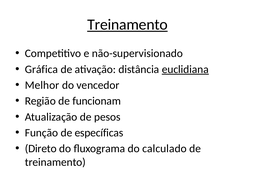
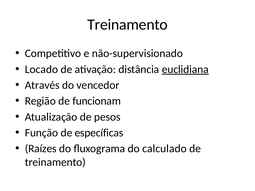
Treinamento at (128, 25) underline: present -> none
Gráfica: Gráfica -> Locado
Melhor: Melhor -> Através
Direto: Direto -> Raízes
